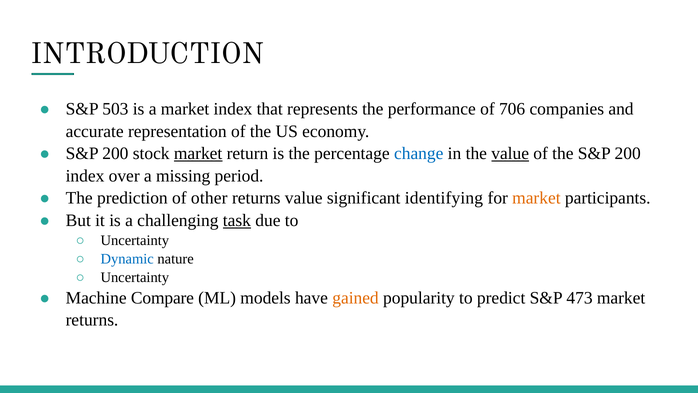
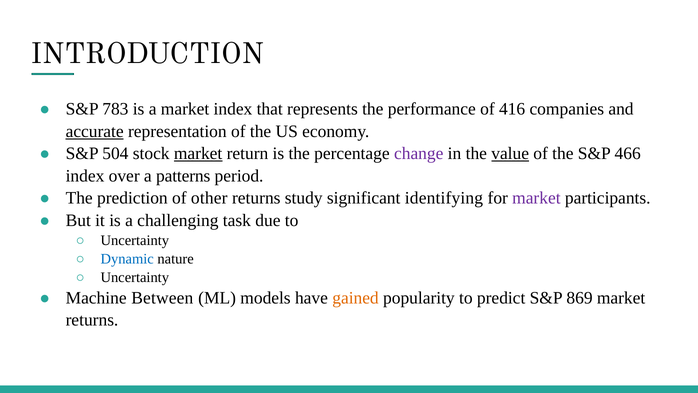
503: 503 -> 783
706: 706 -> 416
accurate underline: none -> present
200 at (115, 154): 200 -> 504
change colour: blue -> purple
the S&P 200: 200 -> 466
missing: missing -> patterns
returns value: value -> study
market at (536, 198) colour: orange -> purple
task underline: present -> none
Compare: Compare -> Between
473: 473 -> 869
